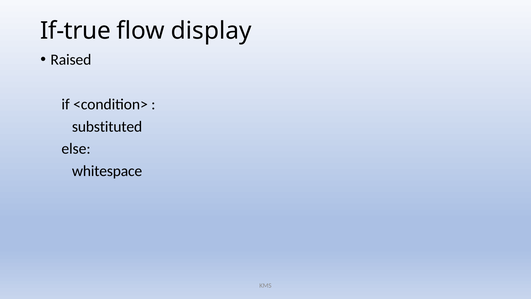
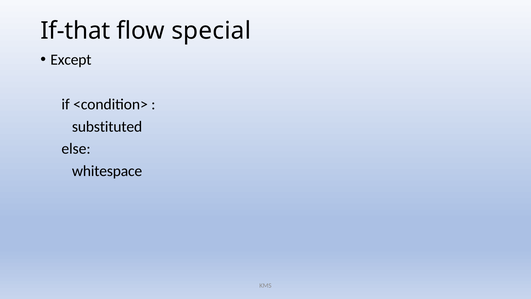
If-true: If-true -> If-that
display: display -> special
Raised: Raised -> Except
